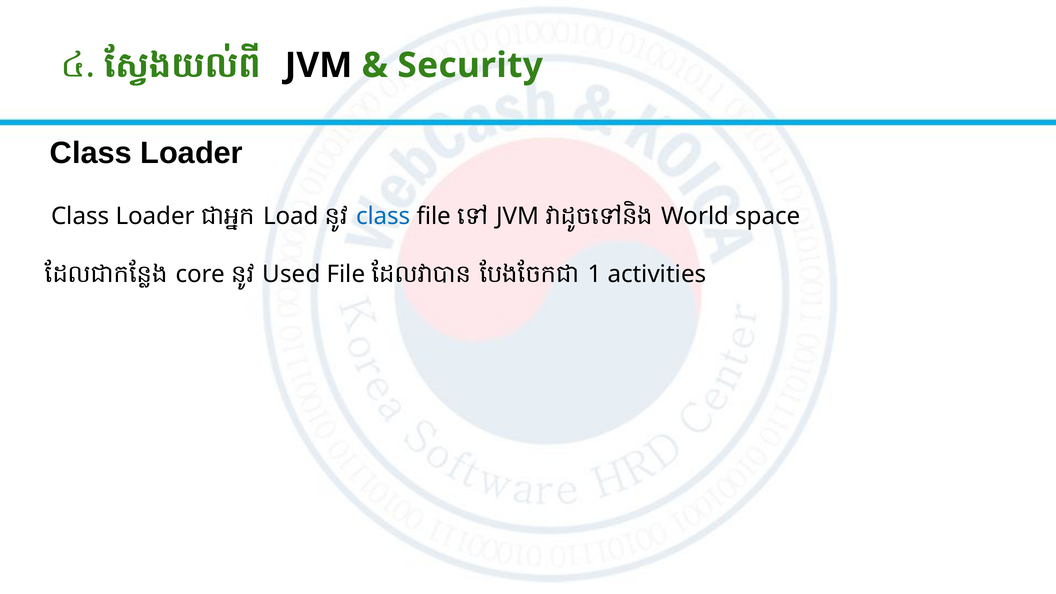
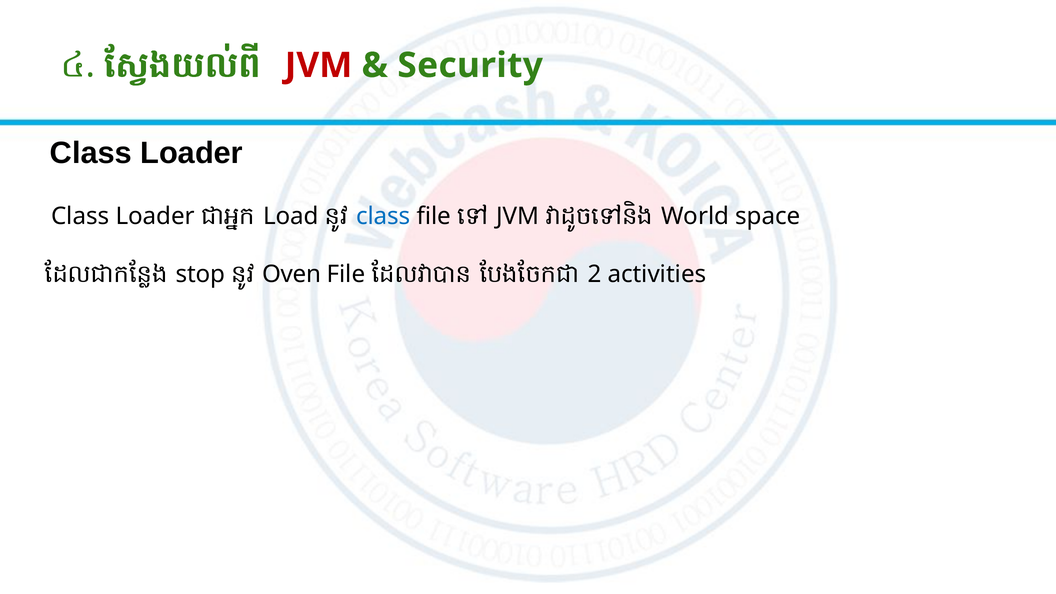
JVM at (319, 65) colour: black -> red
core: core -> stop
Used: Used -> Oven
1: 1 -> 2
